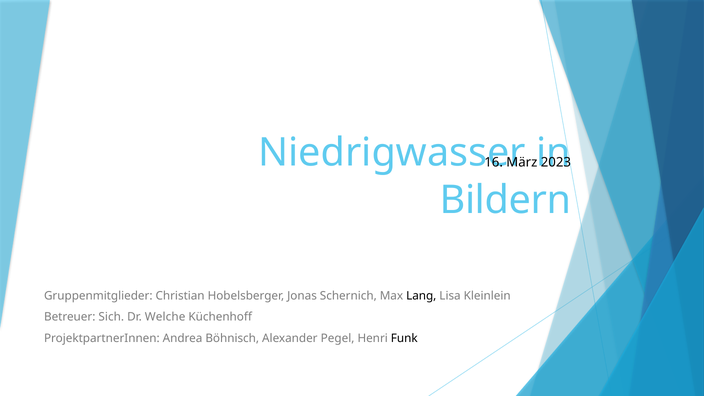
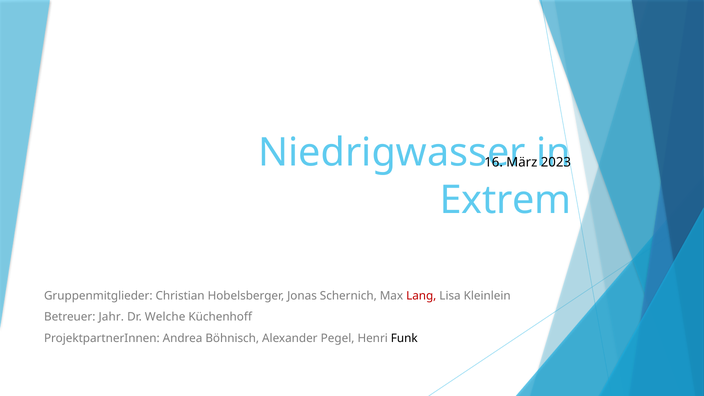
Bildern: Bildern -> Extrem
Lang colour: black -> red
Sich: Sich -> Jahr
